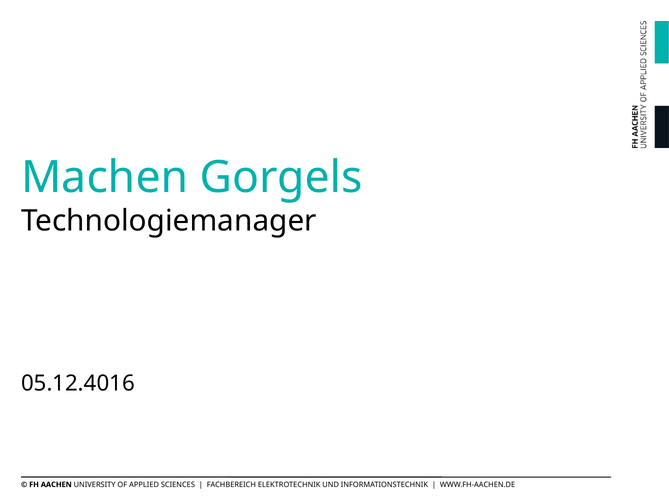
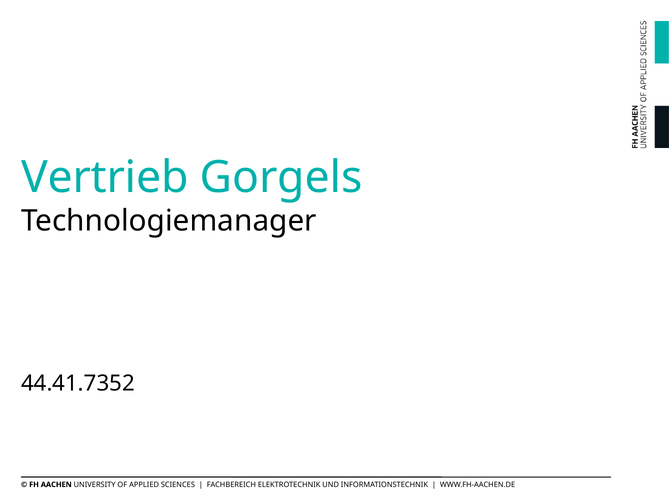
Machen: Machen -> Vertrieb
05.12.4016: 05.12.4016 -> 44.41.7352
